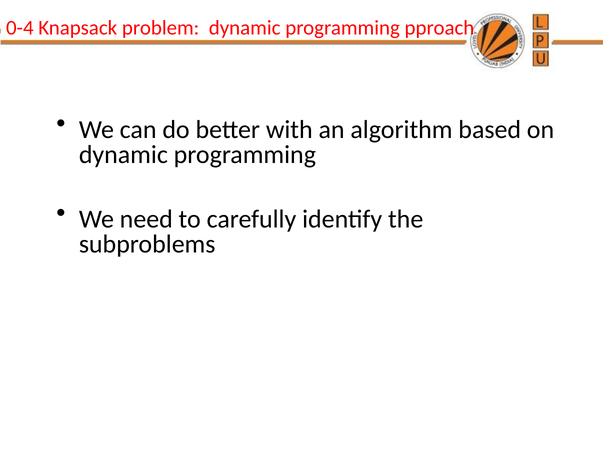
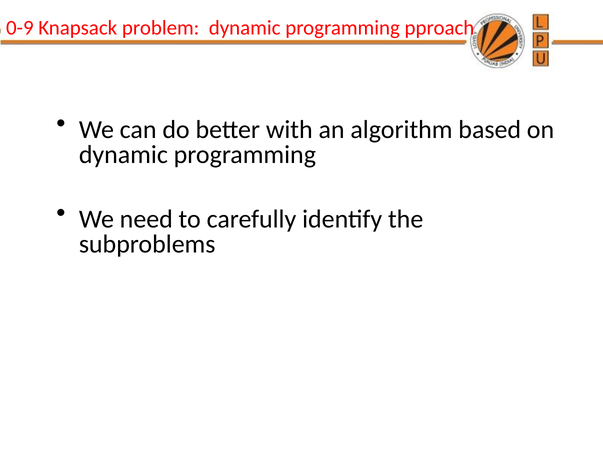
0-4: 0-4 -> 0-9
